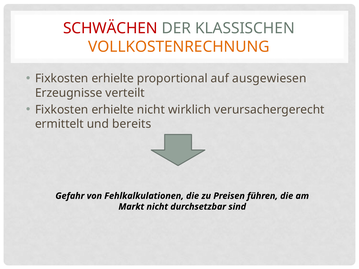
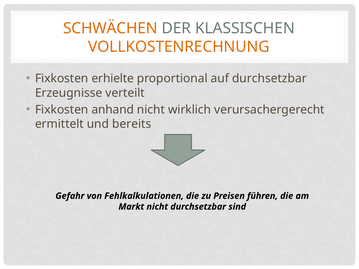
SCHWÄCHEN colour: red -> orange
auf ausgewiesen: ausgewiesen -> durchsetzbar
erhielte at (113, 110): erhielte -> anhand
